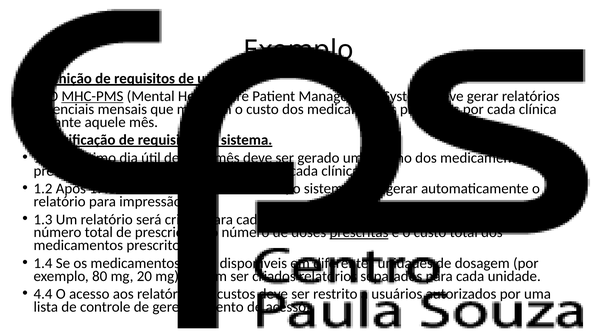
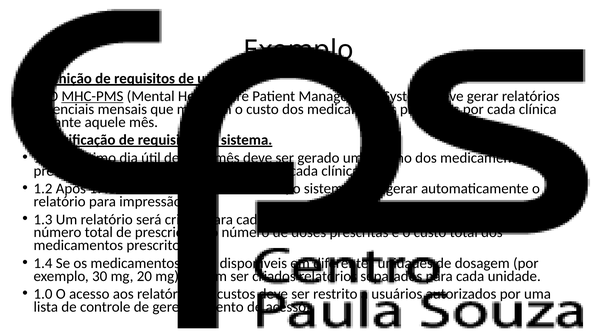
prescritas underline: present -> none
80: 80 -> 30
4.4: 4.4 -> 1.0
